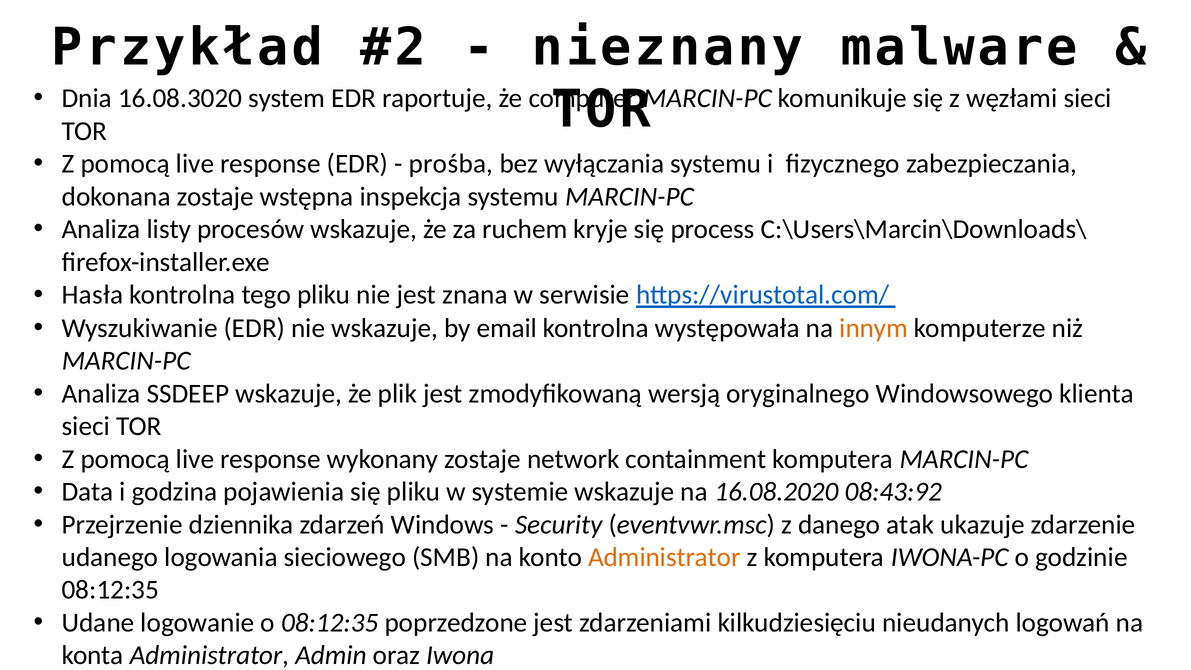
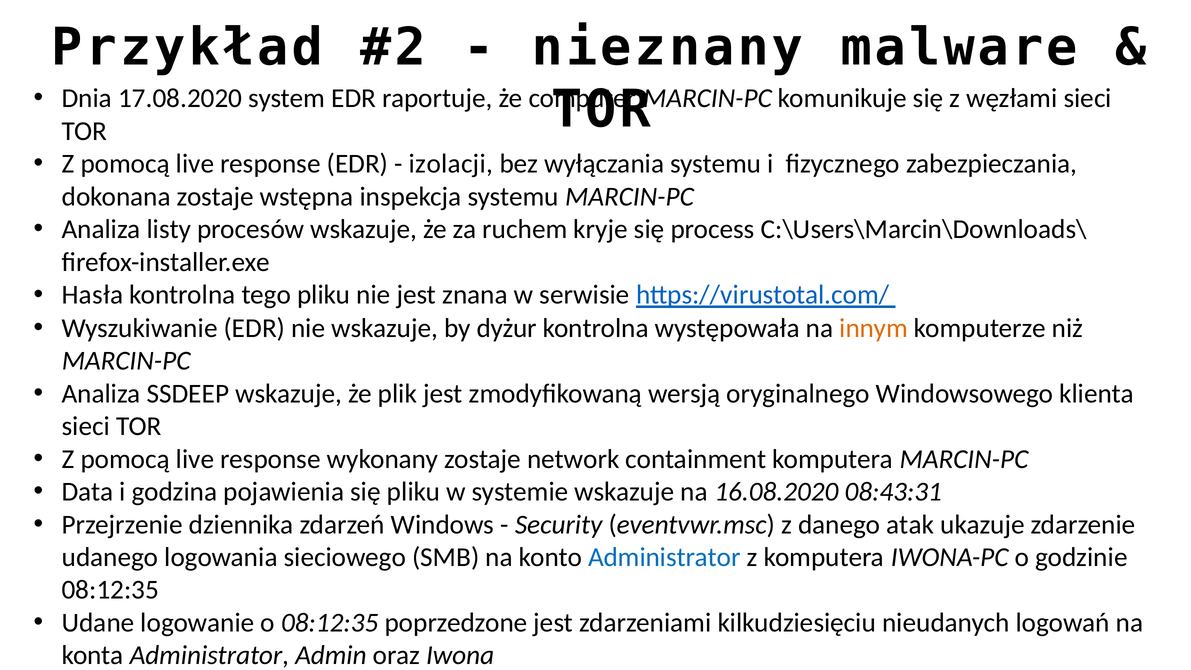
16.08.3020: 16.08.3020 -> 17.08.2020
prośba: prośba -> izolacji
email: email -> dyżur
08:43:92: 08:43:92 -> 08:43:31
Administrator at (664, 557) colour: orange -> blue
